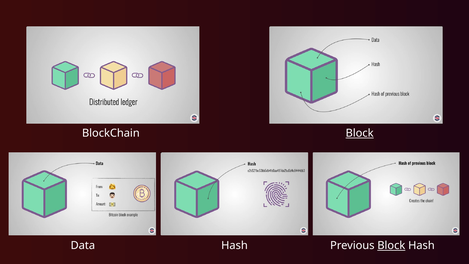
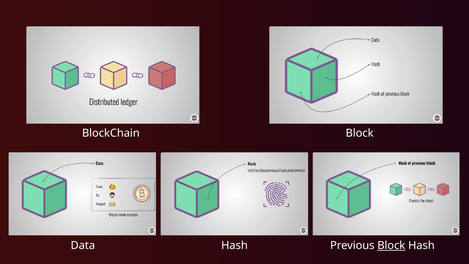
Block at (360, 133) underline: present -> none
